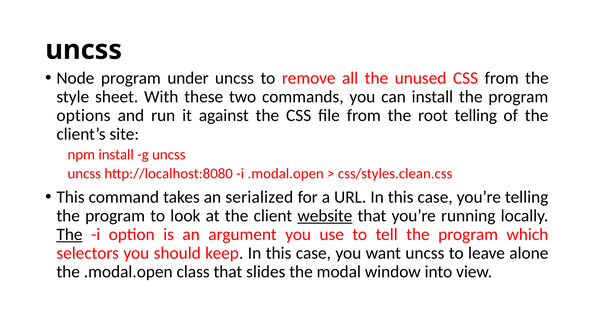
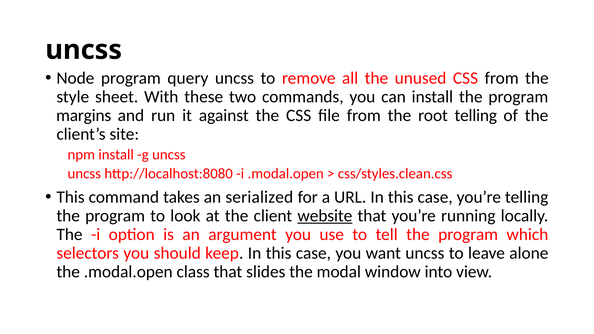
under: under -> query
options: options -> margins
The at (69, 235) underline: present -> none
